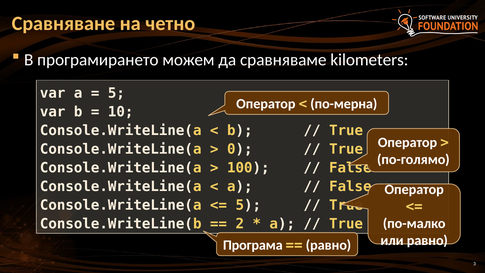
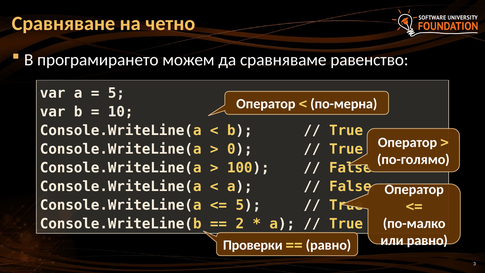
kilometers: kilometers -> равенство
Програма: Програма -> Проверки
